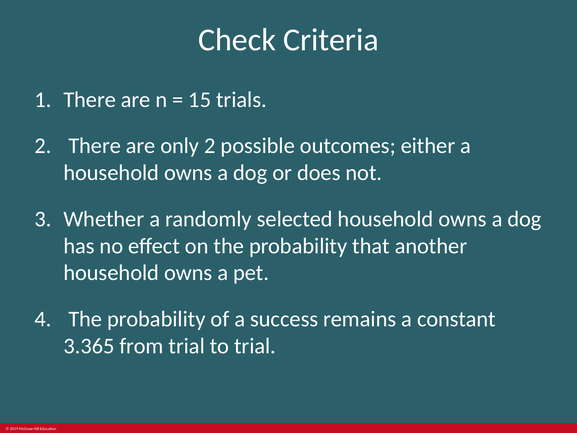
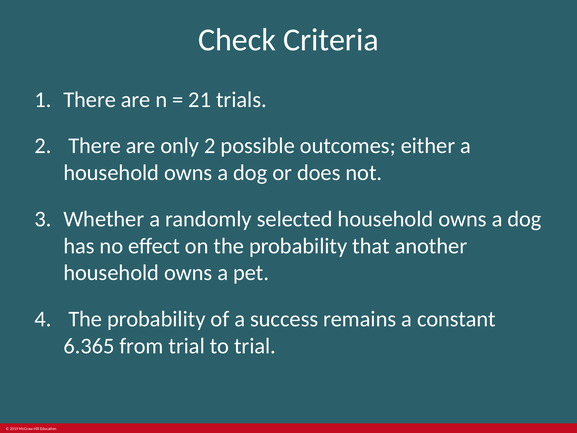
15: 15 -> 21
3.365: 3.365 -> 6.365
